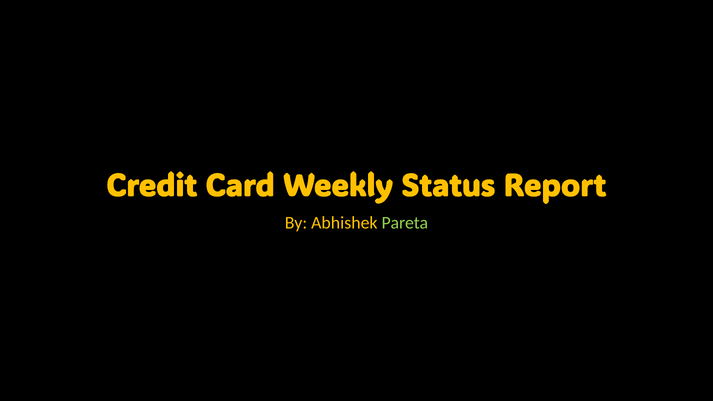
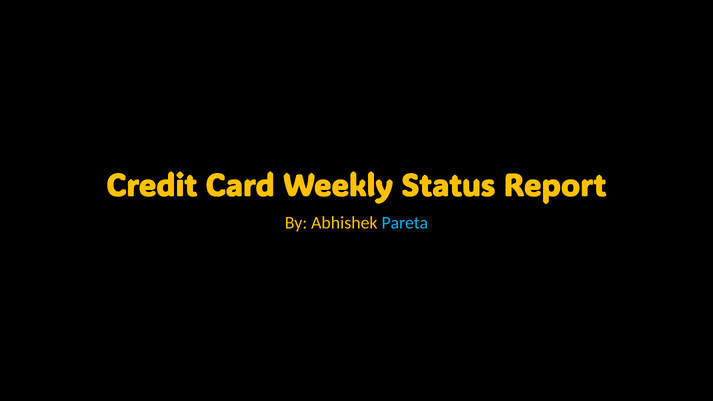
Pareta colour: light green -> light blue
